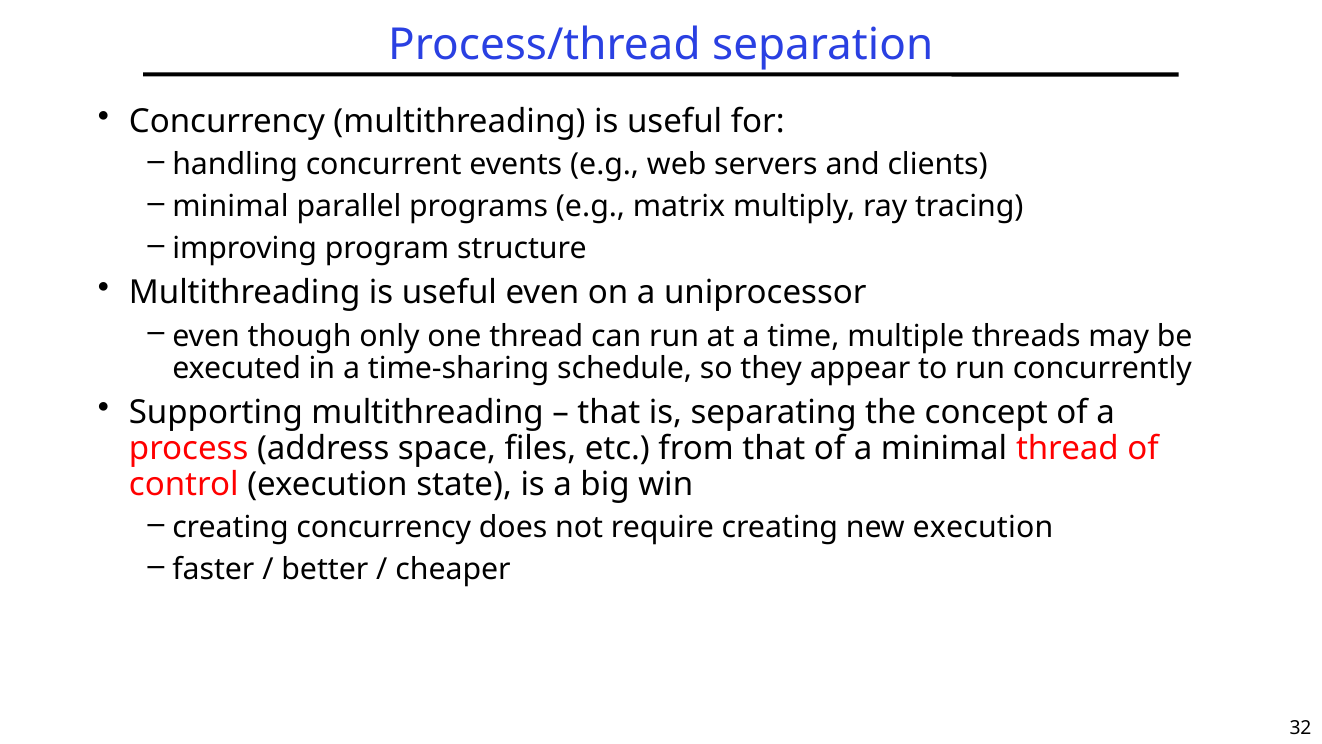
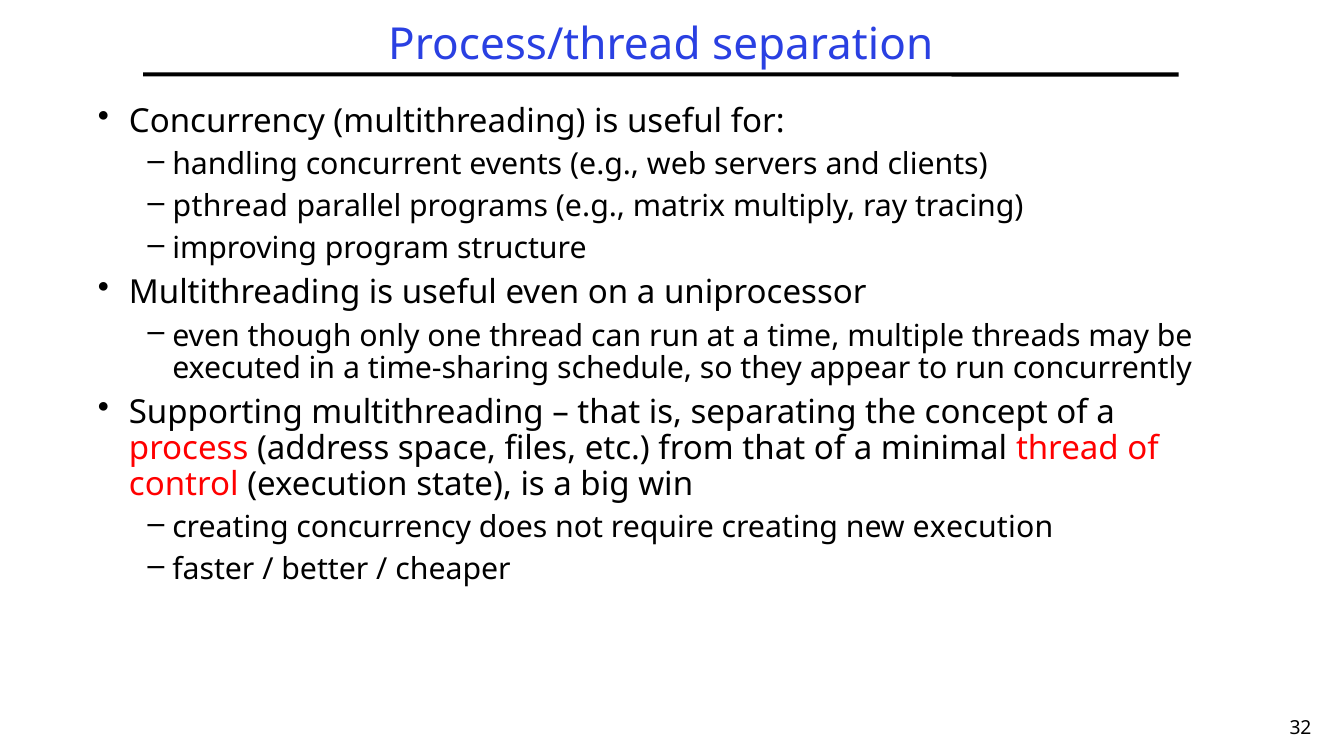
minimal at (230, 207): minimal -> pthread
